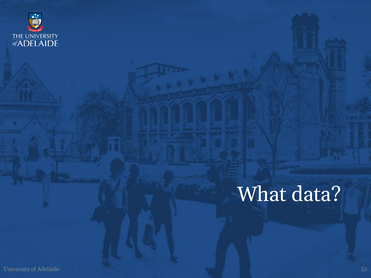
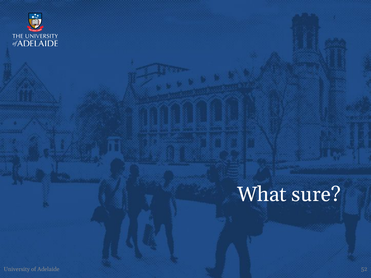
data: data -> sure
